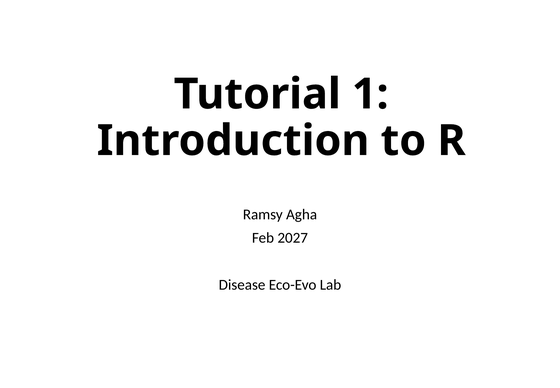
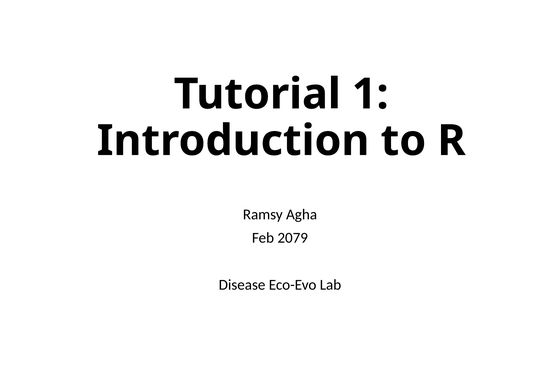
2027: 2027 -> 2079
